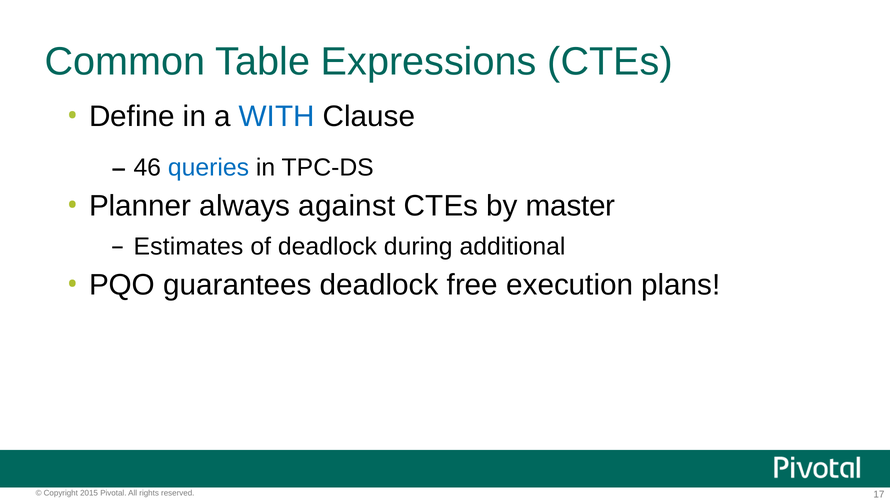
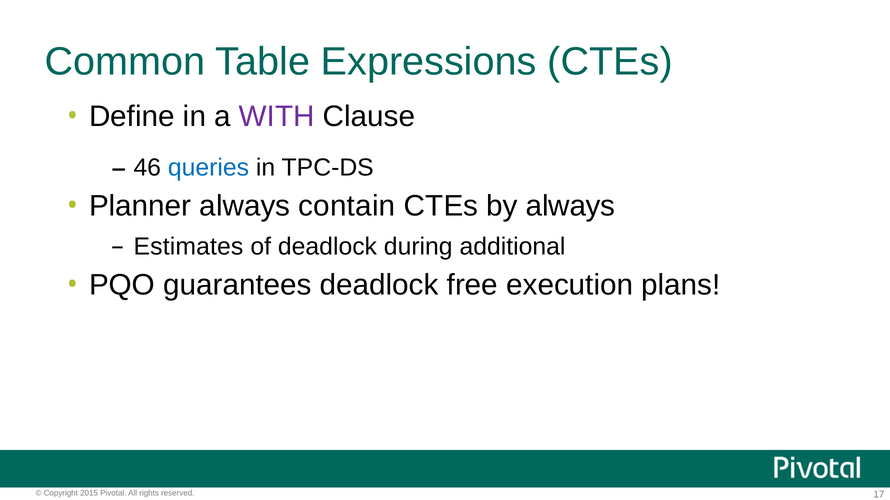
WITH colour: blue -> purple
against: against -> contain
by master: master -> always
